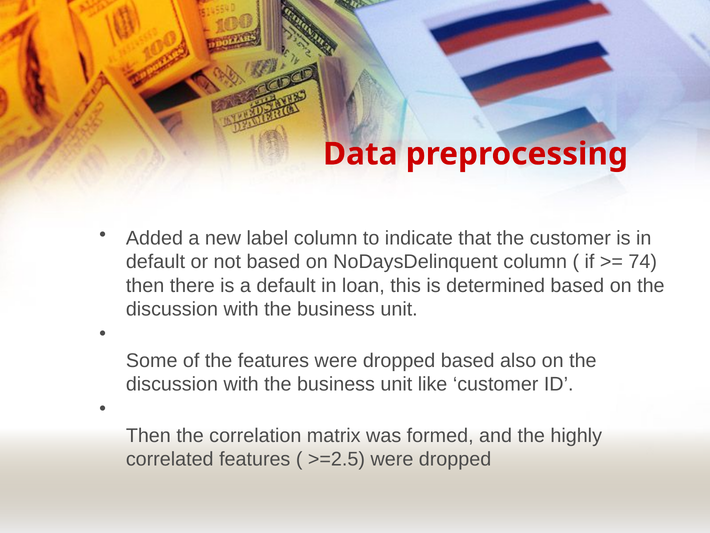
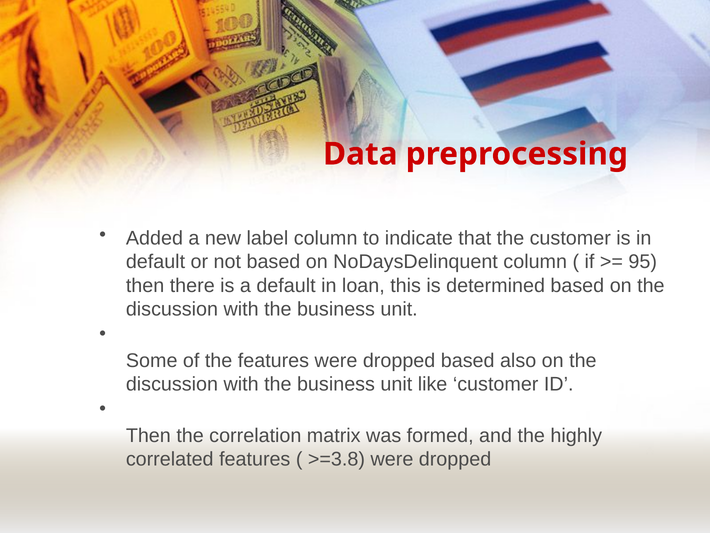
74: 74 -> 95
>=2.5: >=2.5 -> >=3.8
